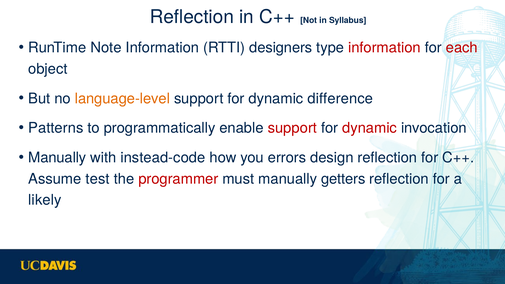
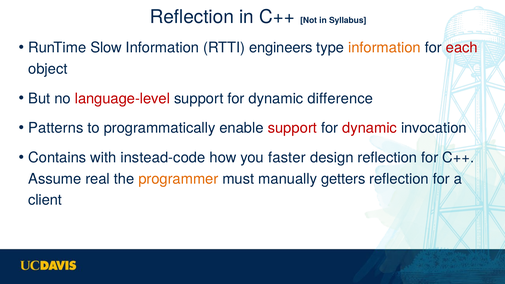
Note: Note -> Slow
designers: designers -> engineers
information at (384, 48) colour: red -> orange
language-level colour: orange -> red
Manually at (57, 158): Manually -> Contains
errors: errors -> faster
test: test -> real
programmer colour: red -> orange
likely: likely -> client
